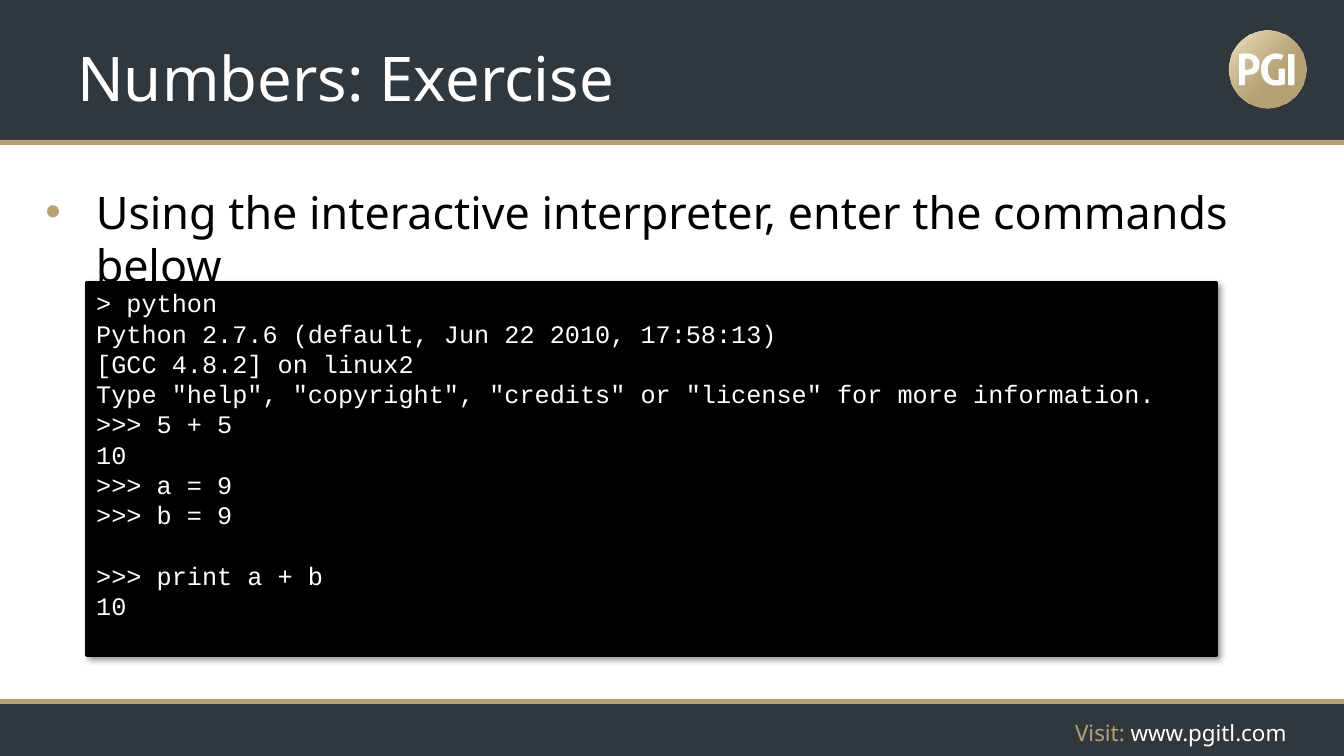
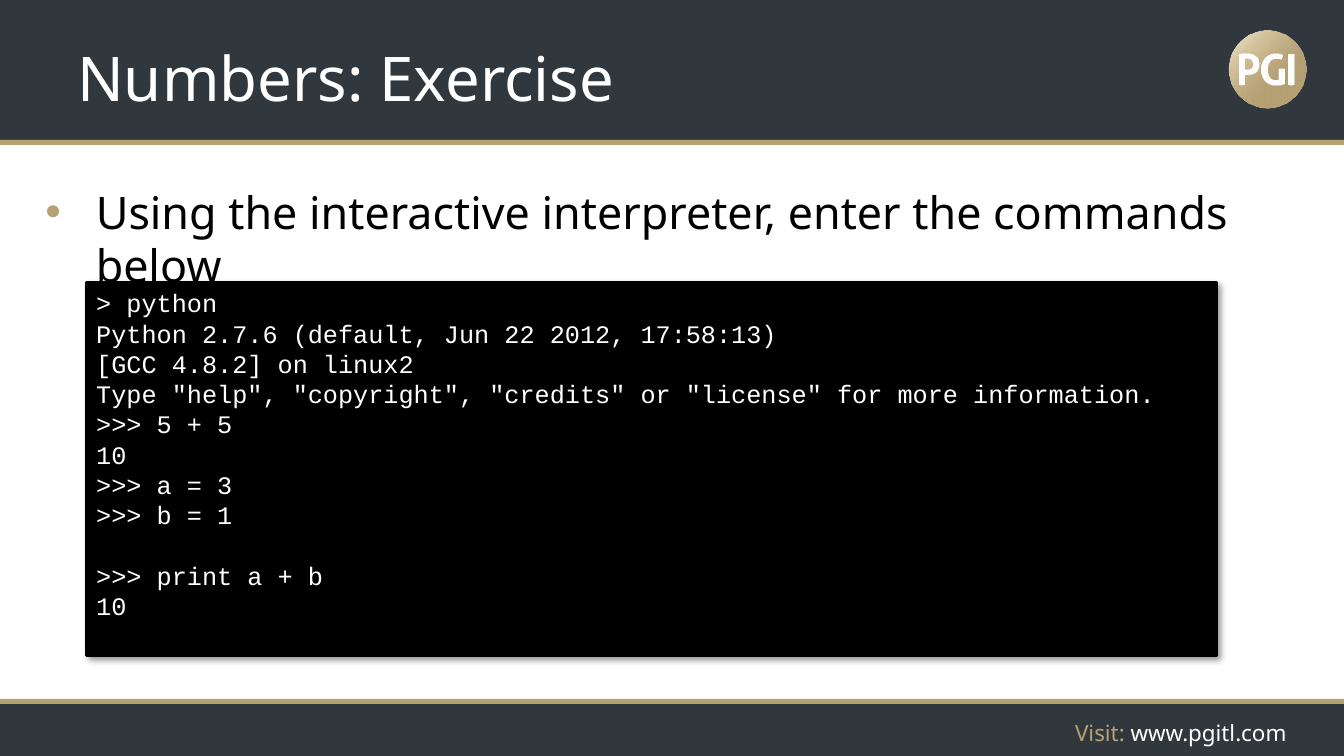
2010: 2010 -> 2012
9 at (225, 486): 9 -> 3
9 at (225, 516): 9 -> 1
